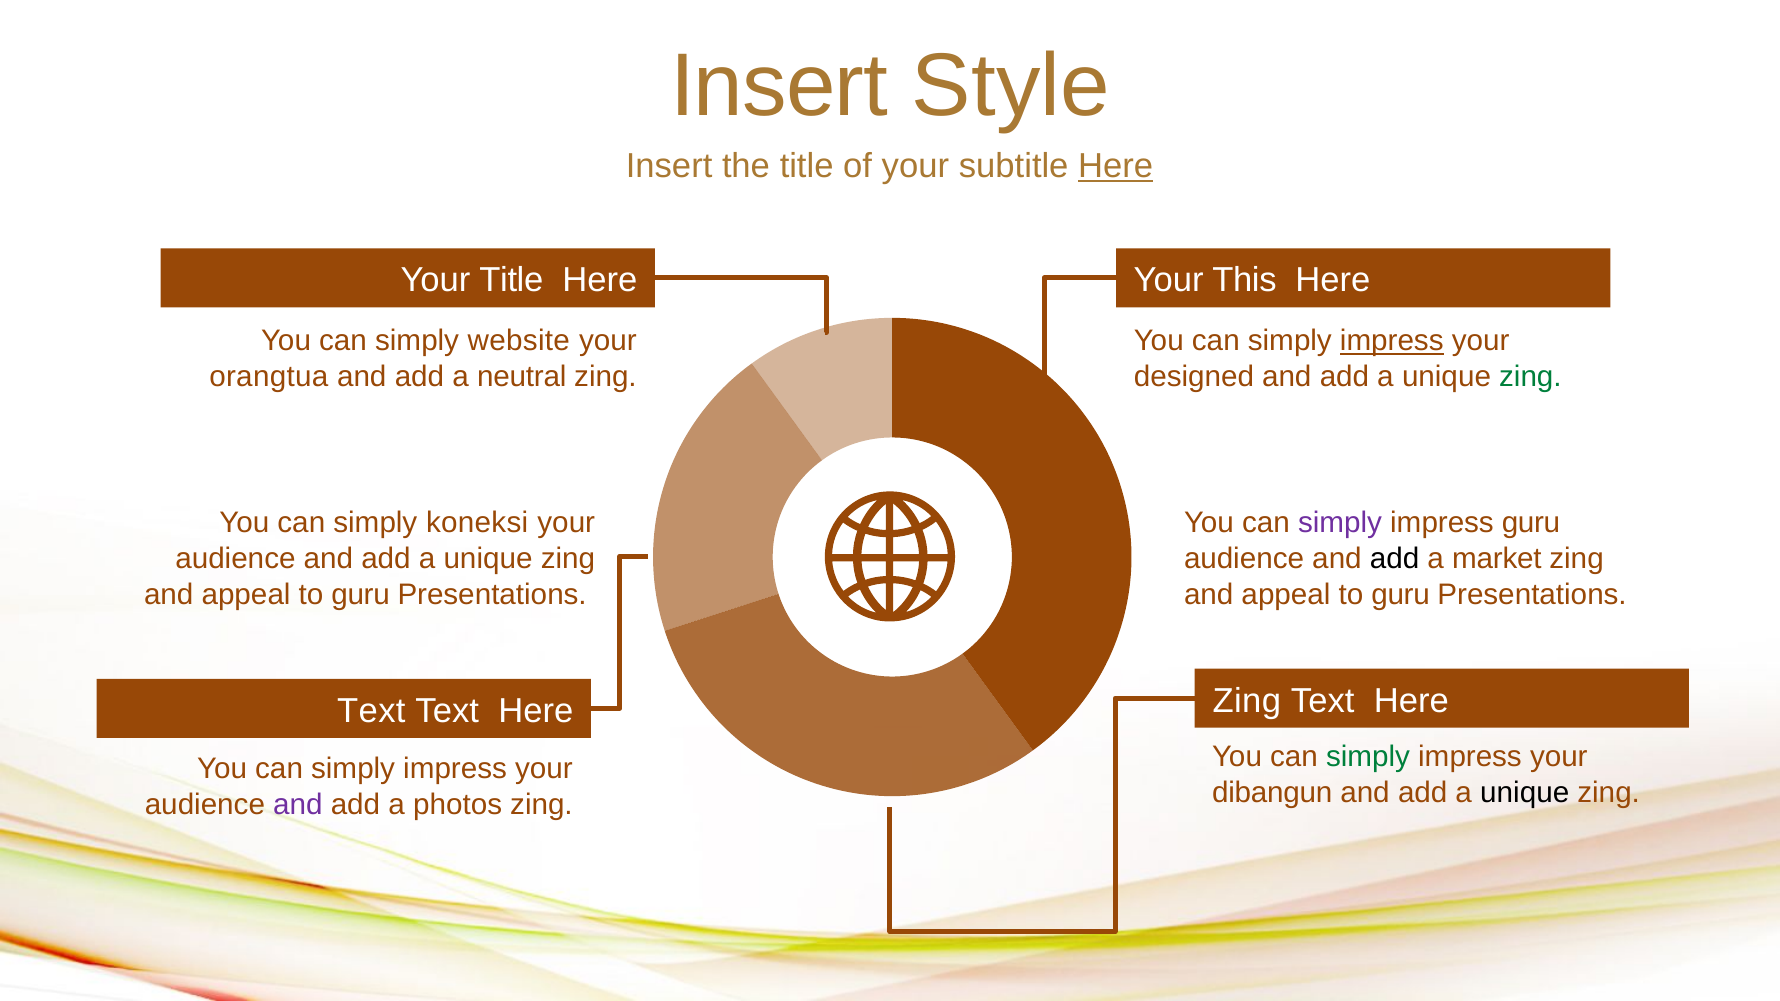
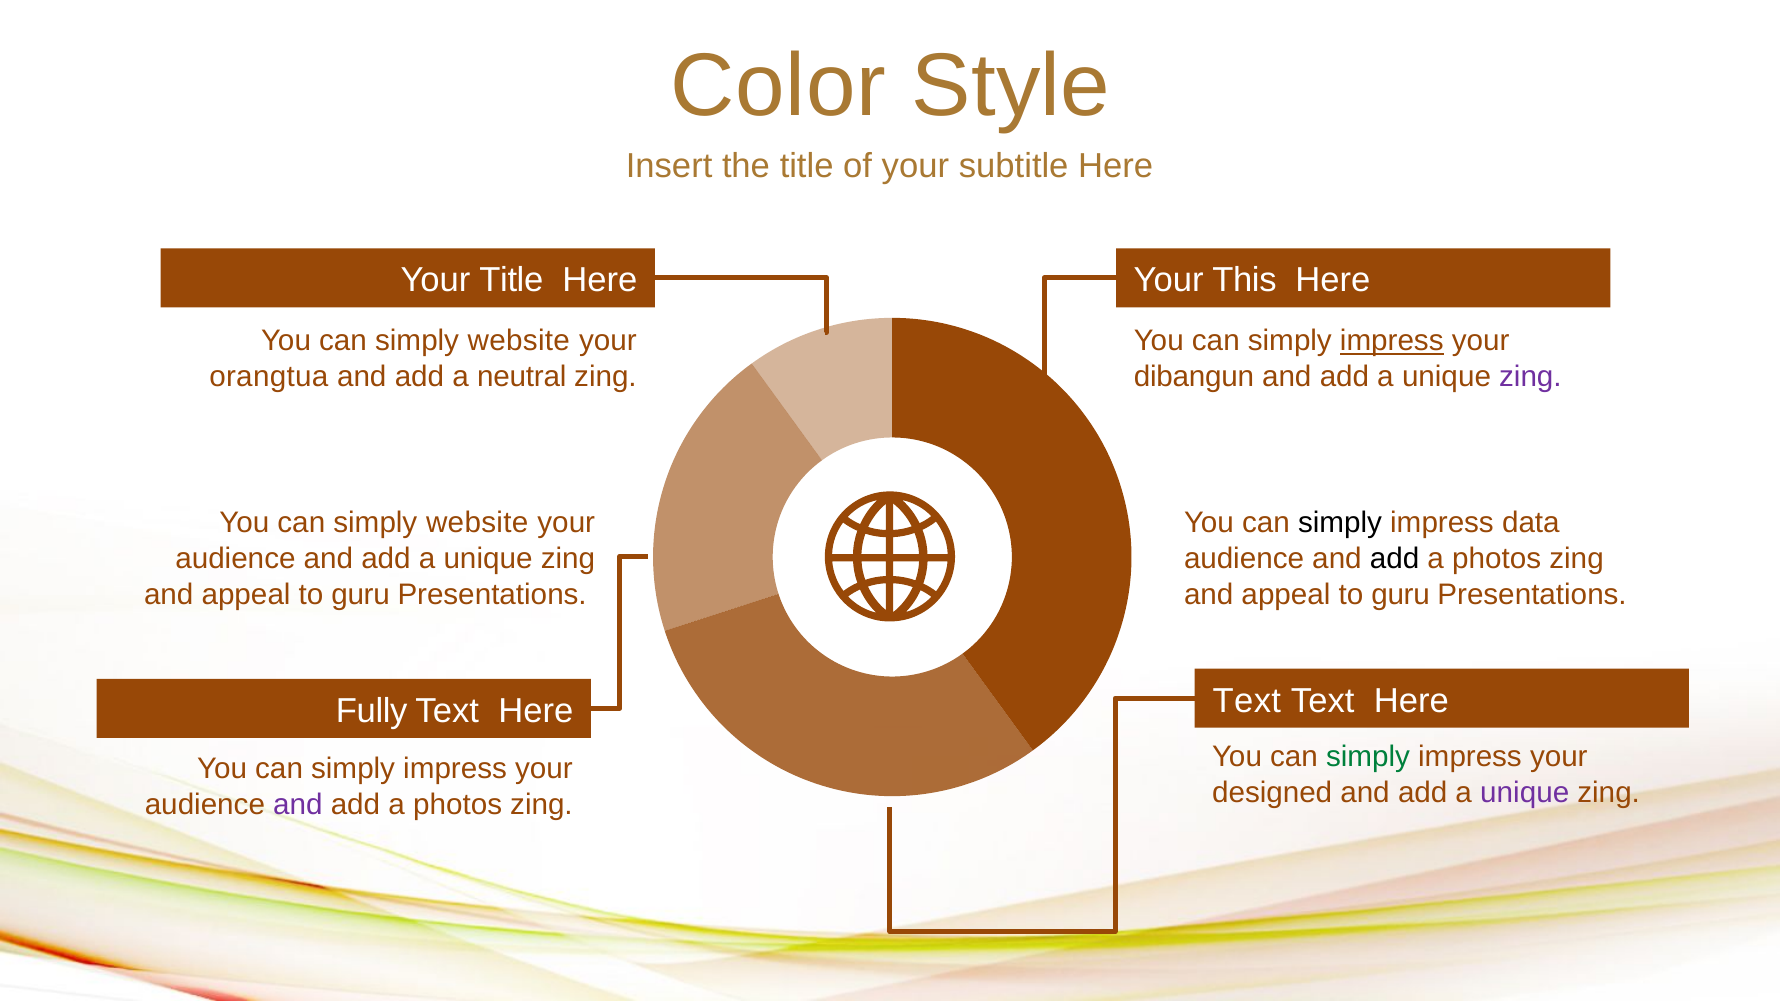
Insert at (779, 86): Insert -> Color
Here at (1116, 167) underline: present -> none
designed: designed -> dibangun
zing at (1530, 377) colour: green -> purple
koneksi at (477, 523): koneksi -> website
simply at (1340, 523) colour: purple -> black
impress guru: guru -> data
market at (1497, 559): market -> photos
Zing at (1247, 701): Zing -> Text
Text at (371, 711): Text -> Fully
dibangun: dibangun -> designed
unique at (1525, 793) colour: black -> purple
